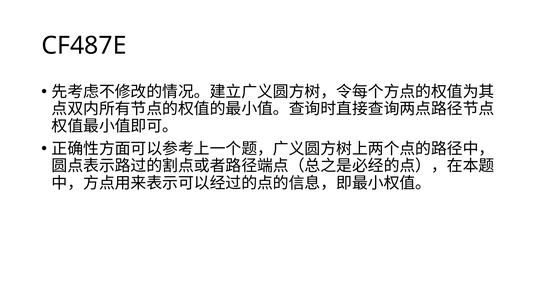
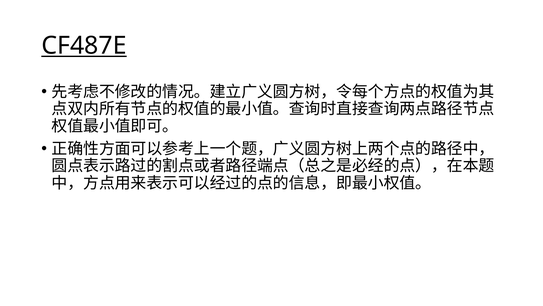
CF487E underline: none -> present
